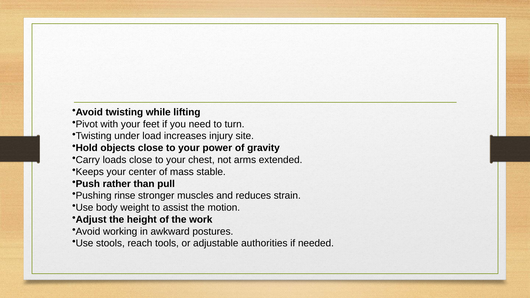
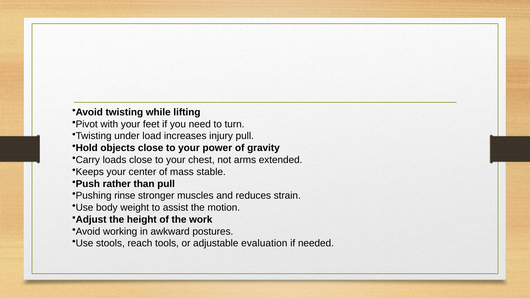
injury site: site -> pull
authorities: authorities -> evaluation
